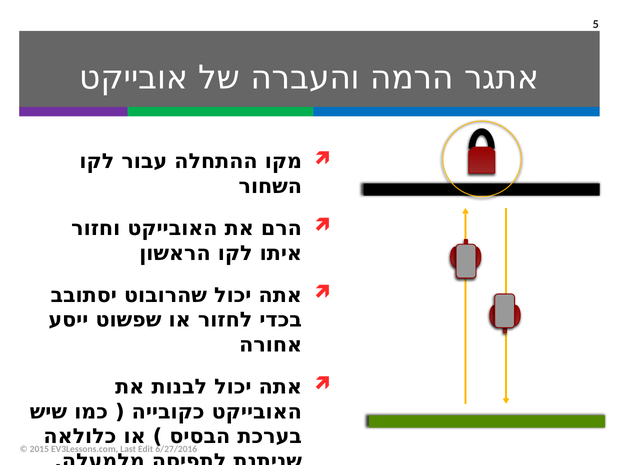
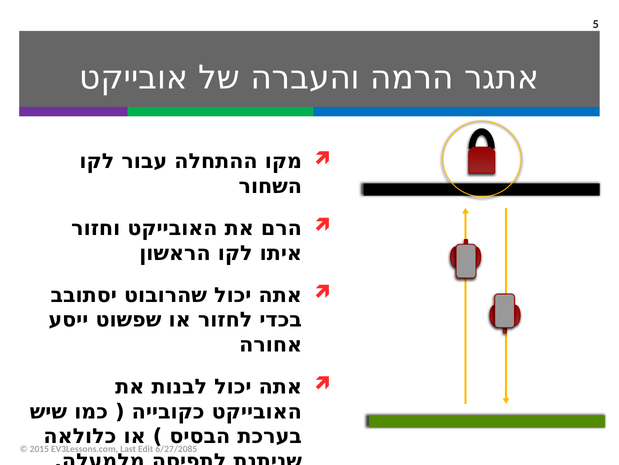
6/27/2016: 6/27/2016 -> 6/27/2085
